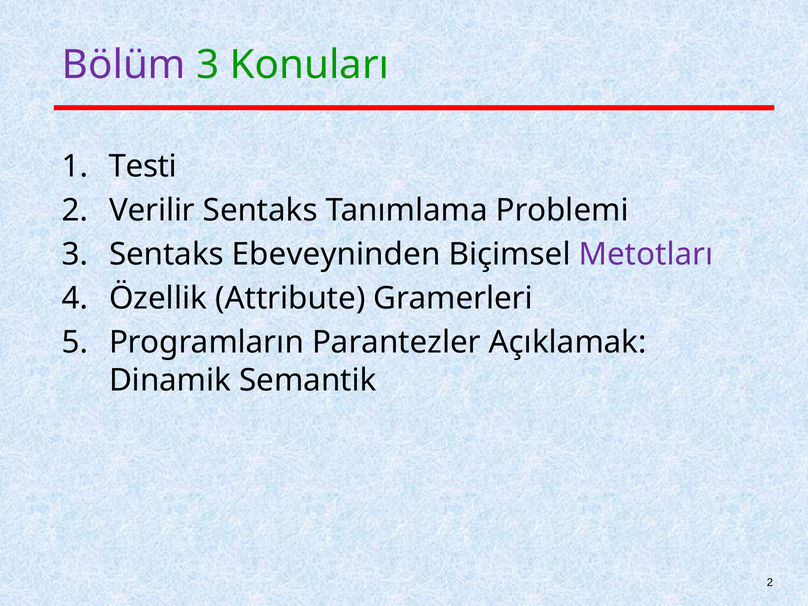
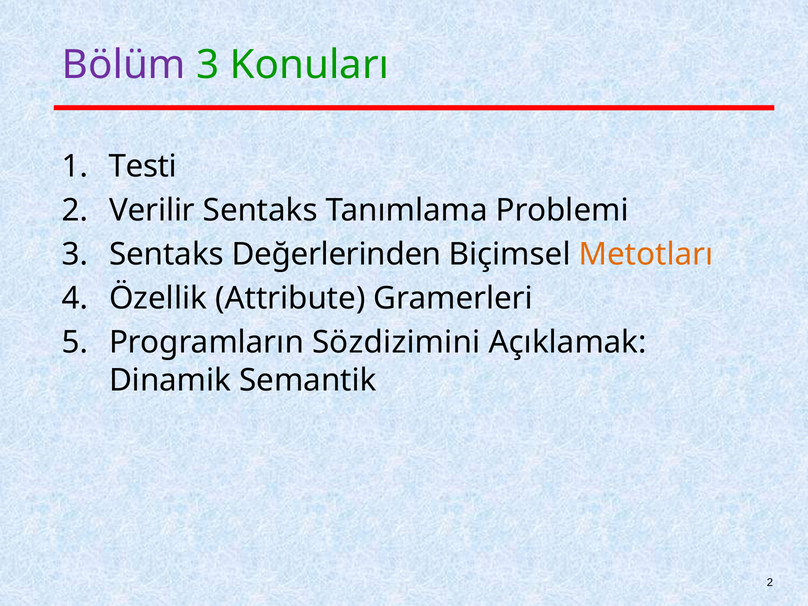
Ebeveyninden: Ebeveyninden -> Değerlerinden
Metotları colour: purple -> orange
Parantezler: Parantezler -> Sözdizimini
